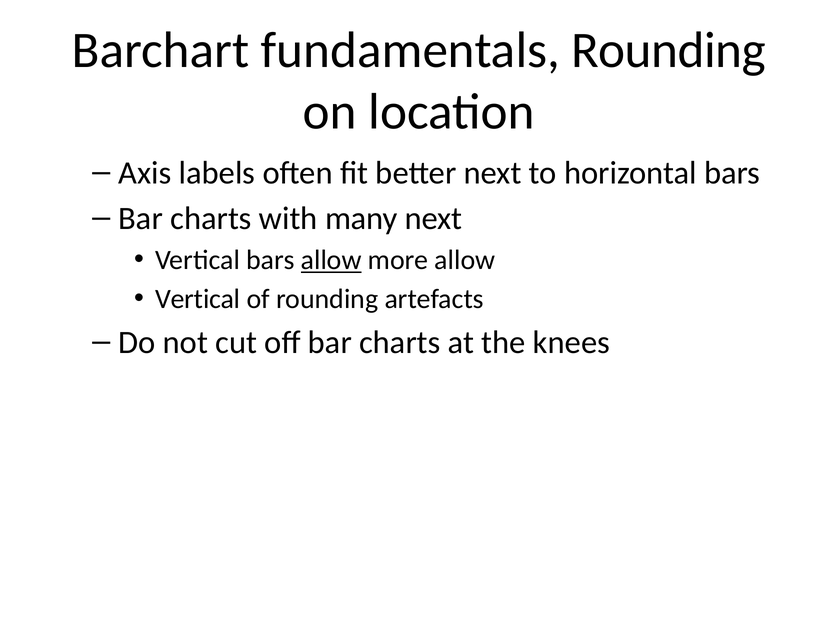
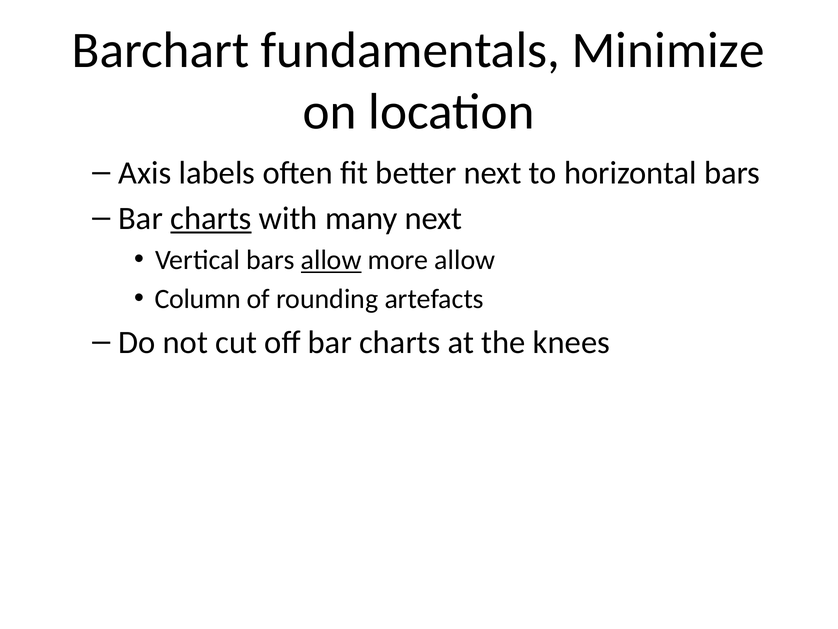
fundamentals Rounding: Rounding -> Minimize
charts at (211, 218) underline: none -> present
Vertical at (198, 299): Vertical -> Column
